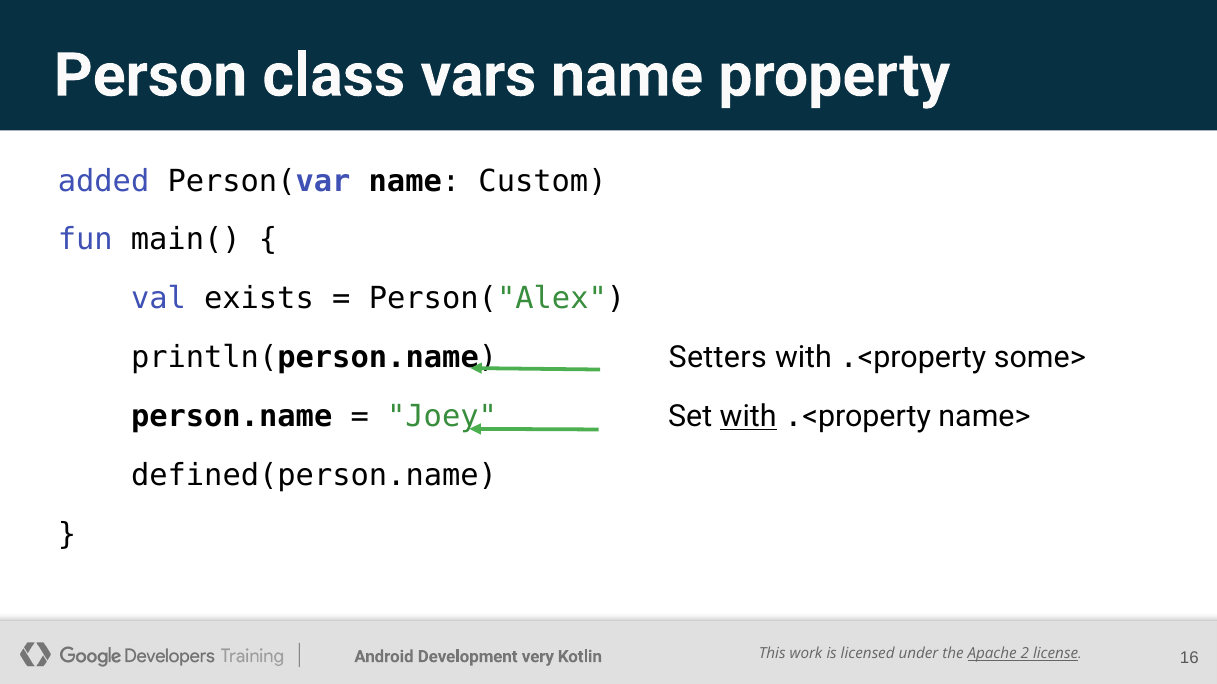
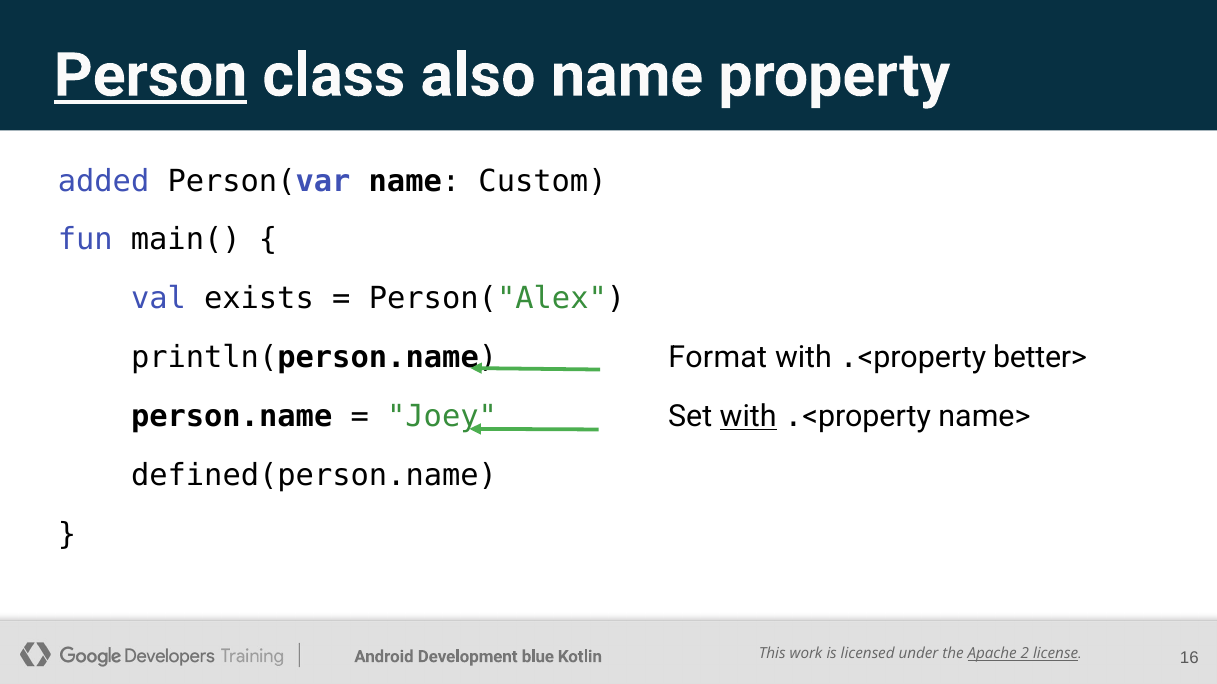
Person underline: none -> present
vars: vars -> also
Setters: Setters -> Format
some>: some> -> better>
very: very -> blue
